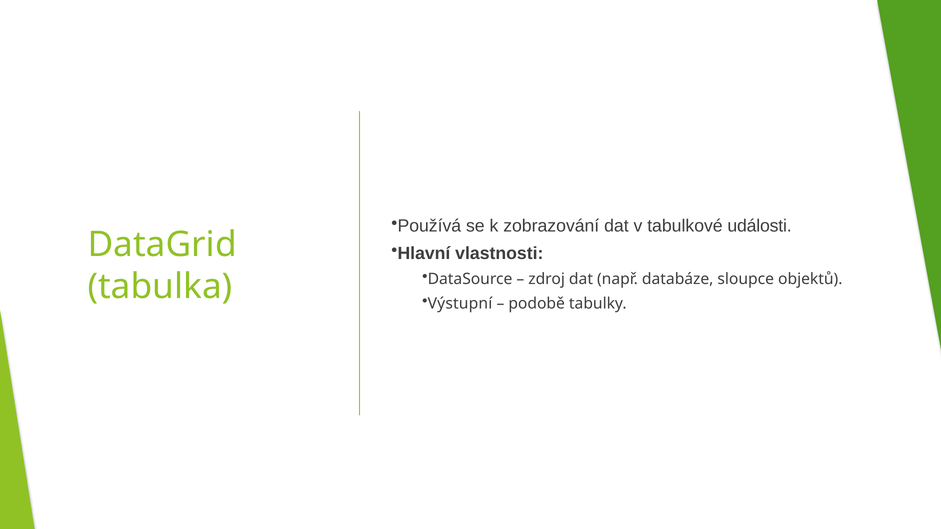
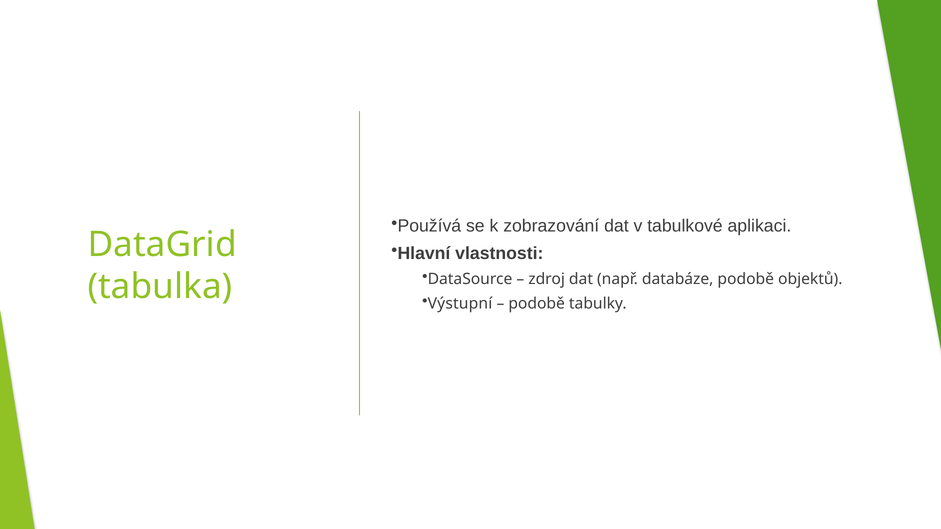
události: události -> aplikaci
databáze sloupce: sloupce -> podobě
